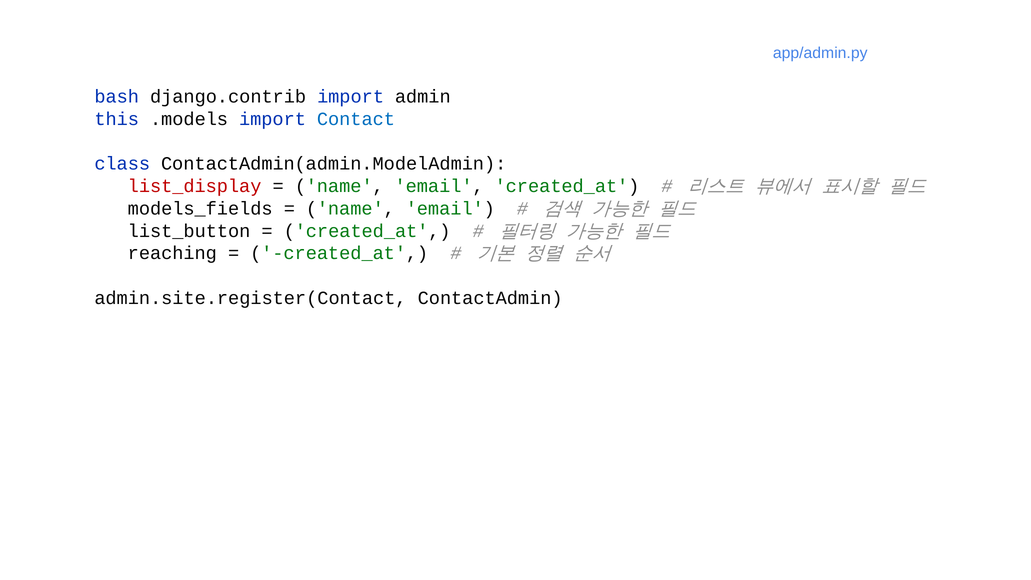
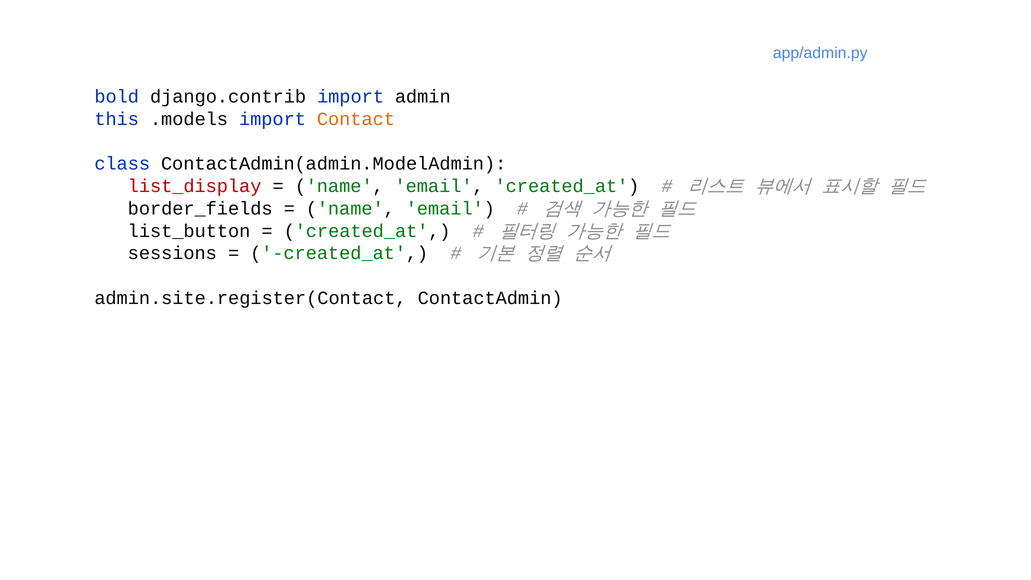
bash: bash -> bold
Contact colour: blue -> orange
models_fields: models_fields -> border_fields
reaching: reaching -> sessions
